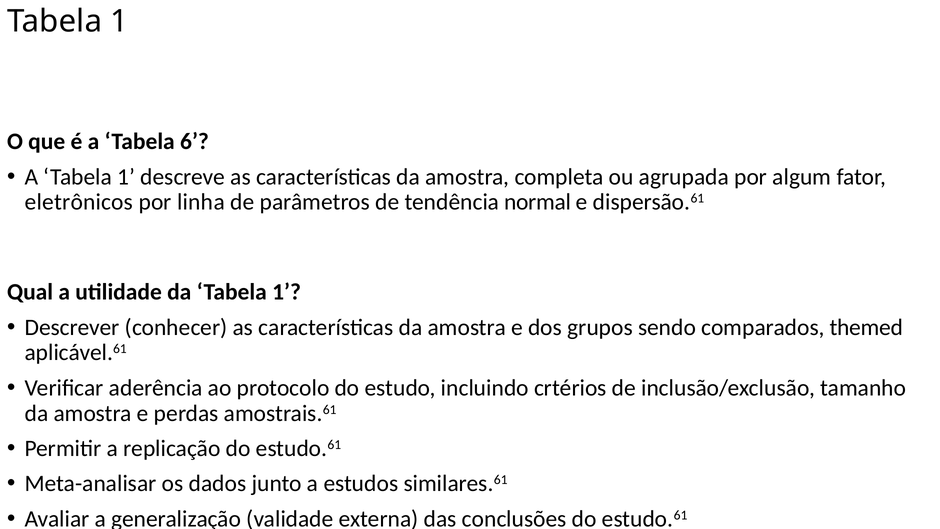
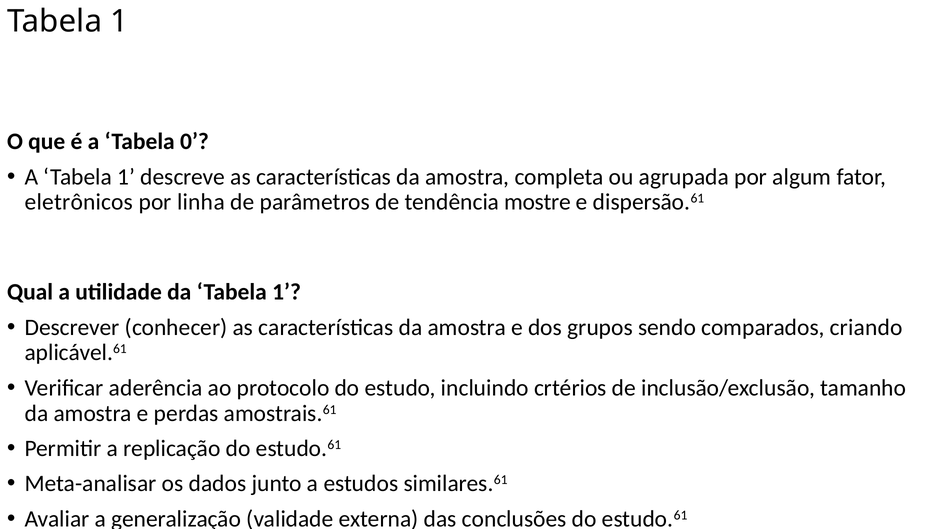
6: 6 -> 0
normal: normal -> mostre
themed: themed -> criando
